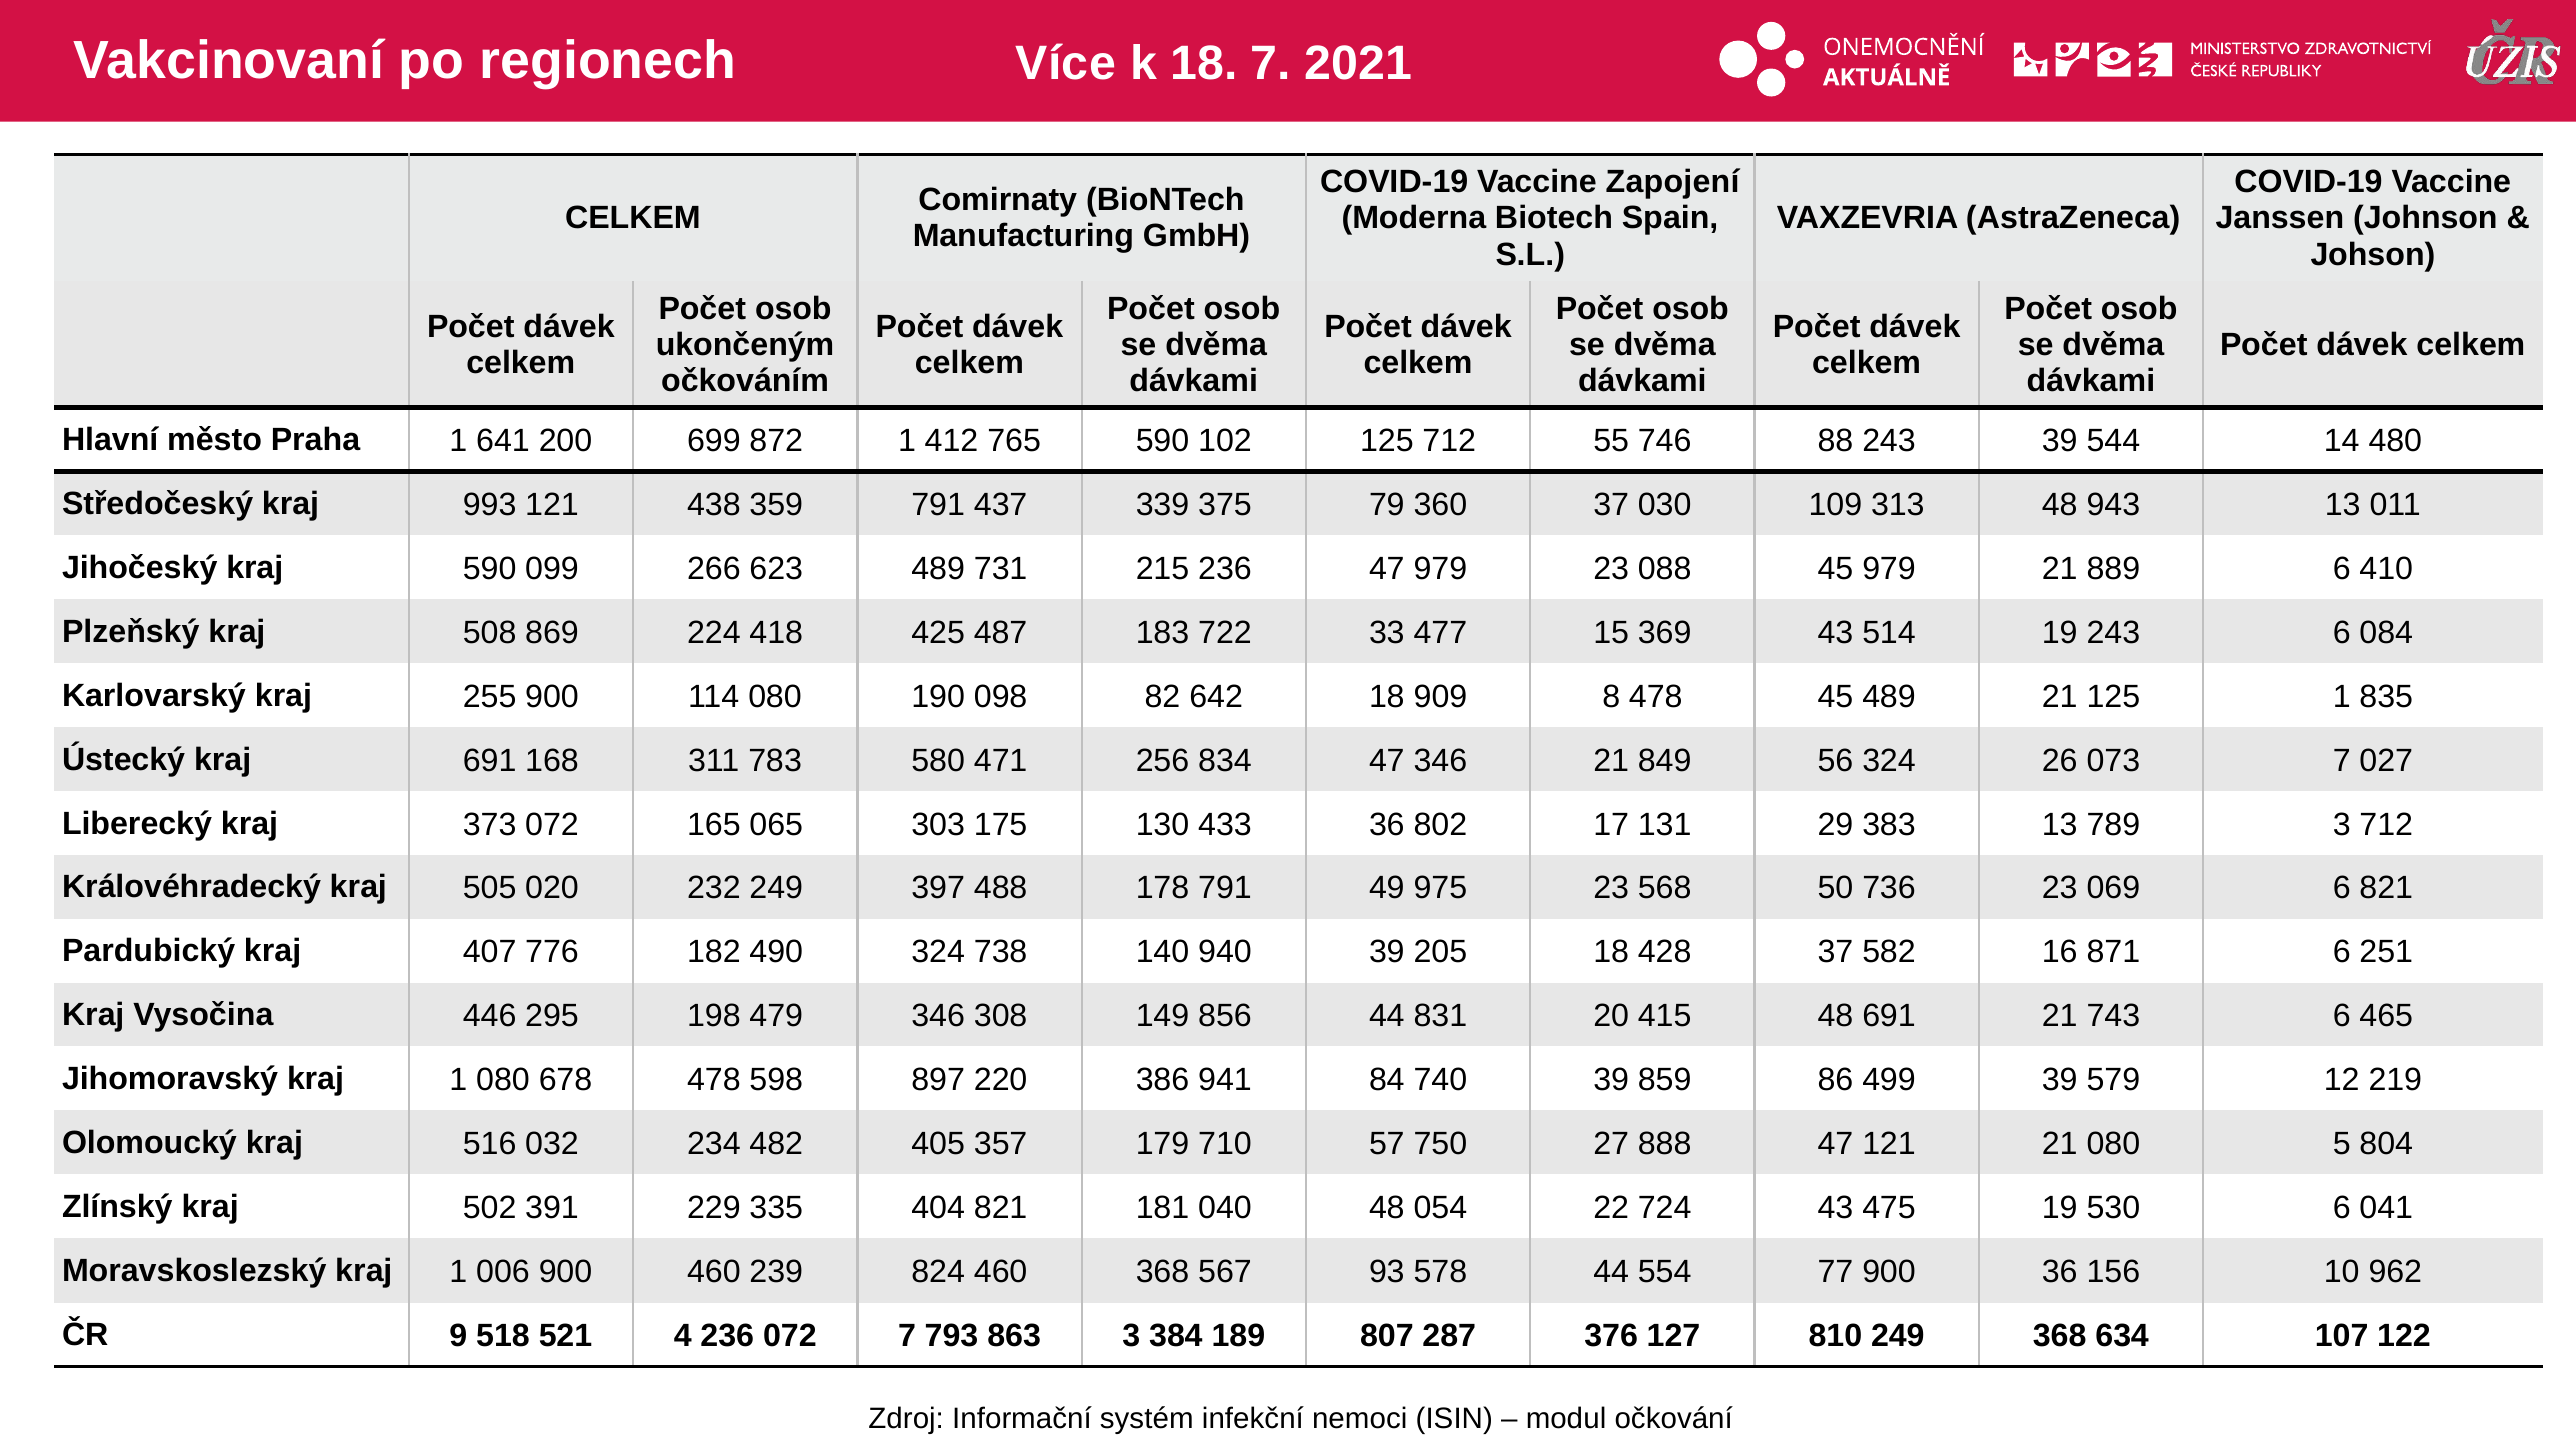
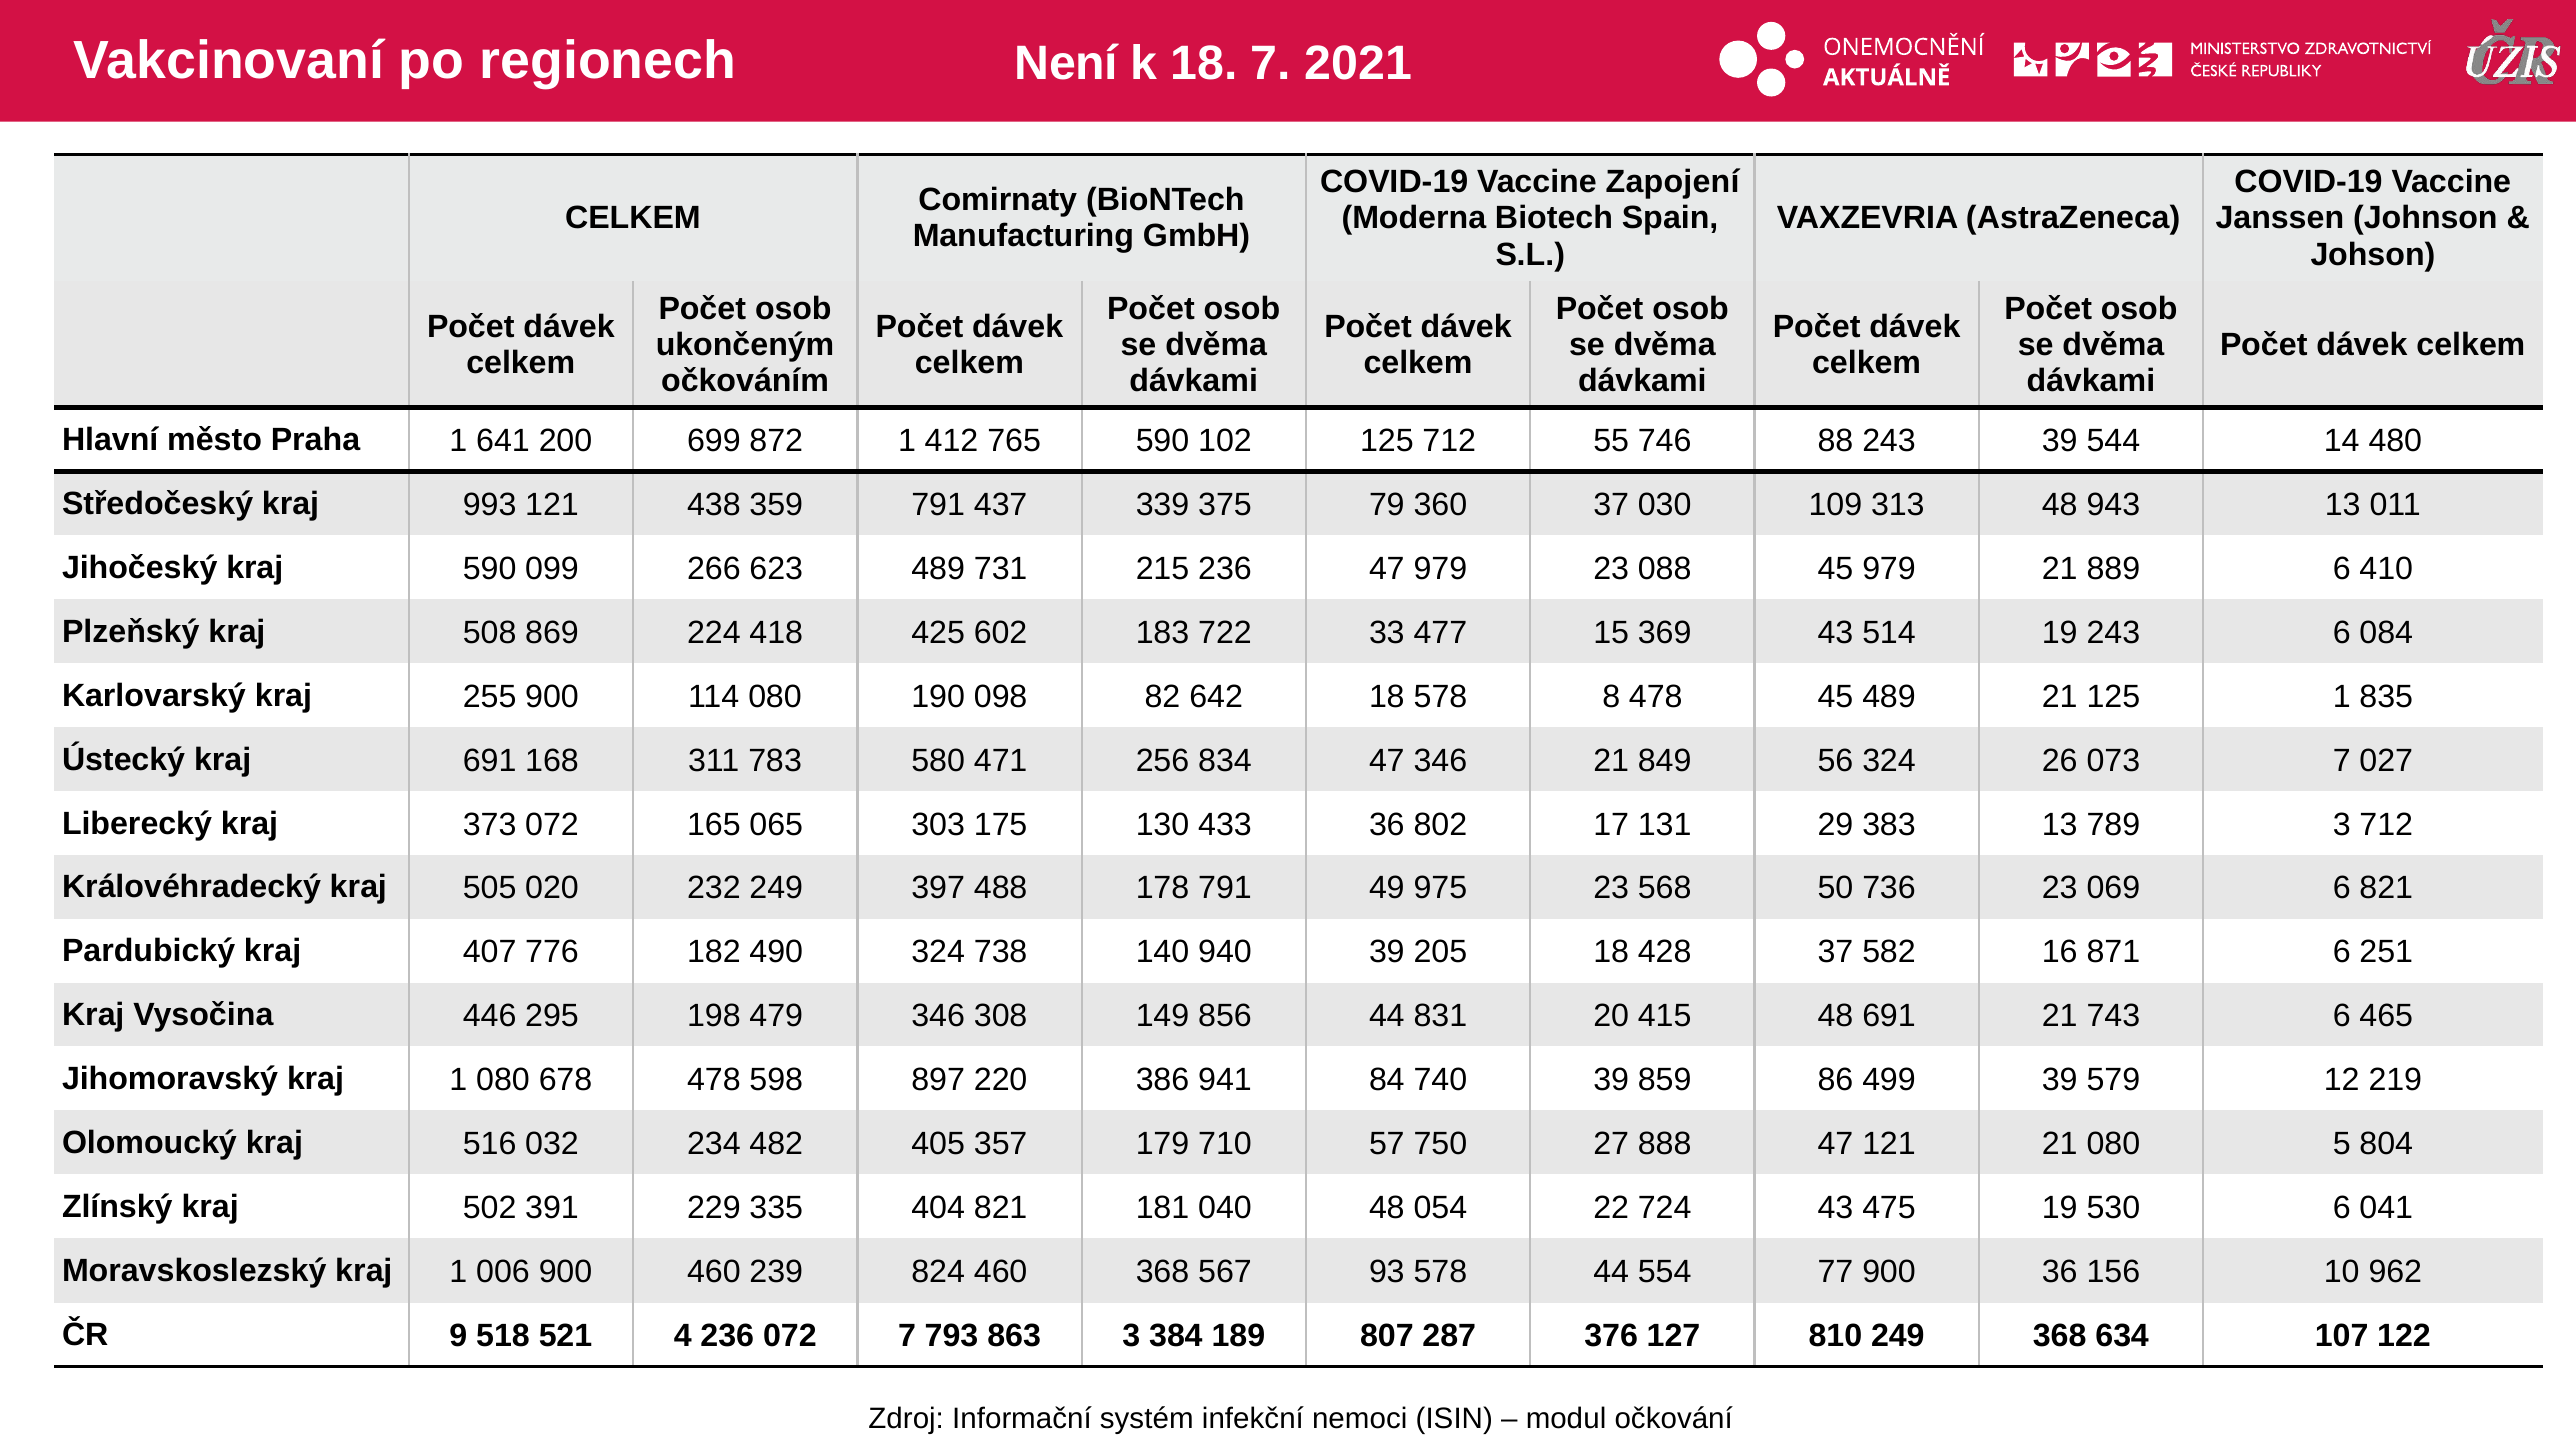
Více: Více -> Není
487: 487 -> 602
18 909: 909 -> 578
